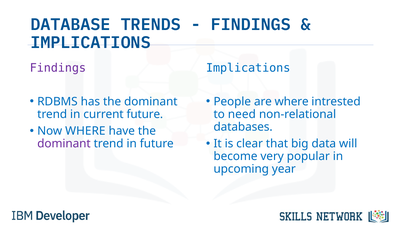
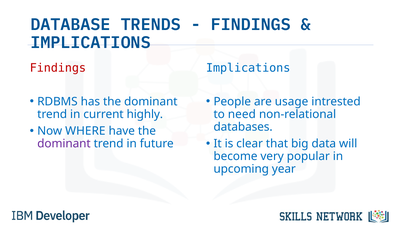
Findings at (58, 68) colour: purple -> red
are where: where -> usage
current future: future -> highly
